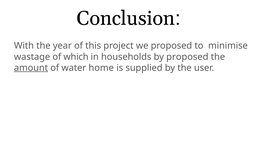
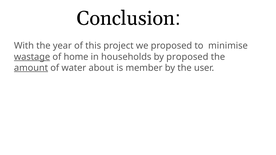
wastage underline: none -> present
which: which -> home
home: home -> about
supplied: supplied -> member
